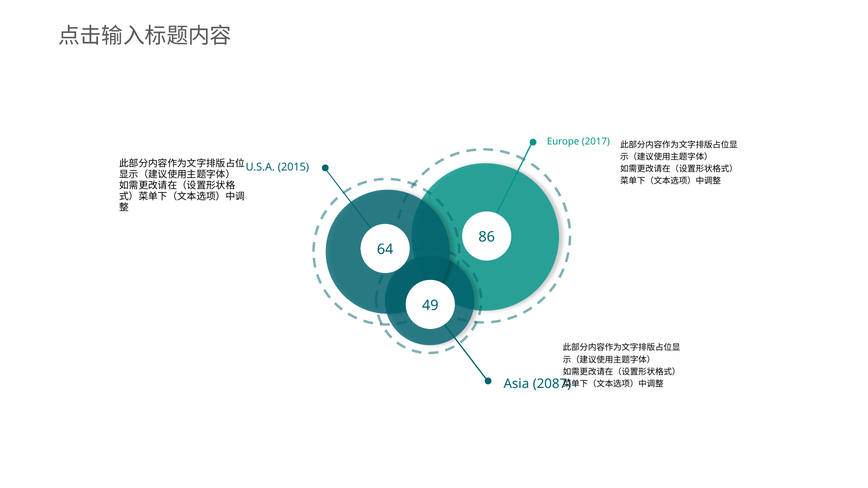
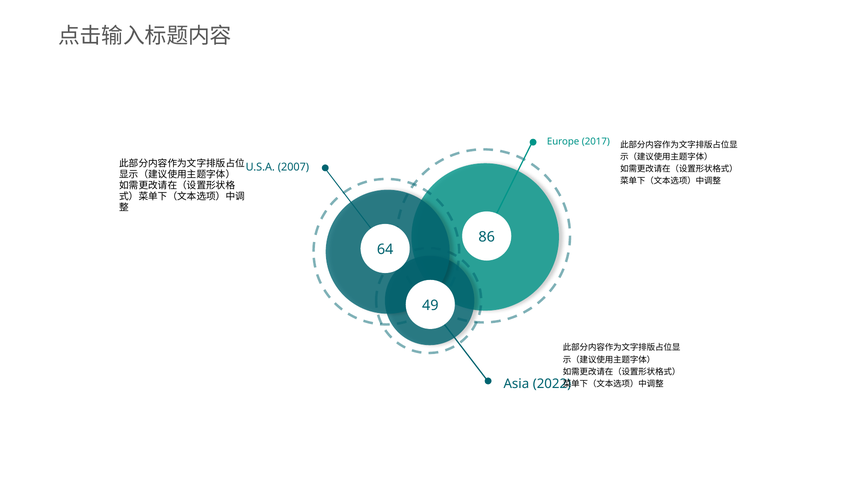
2015: 2015 -> 2007
2087: 2087 -> 2022
